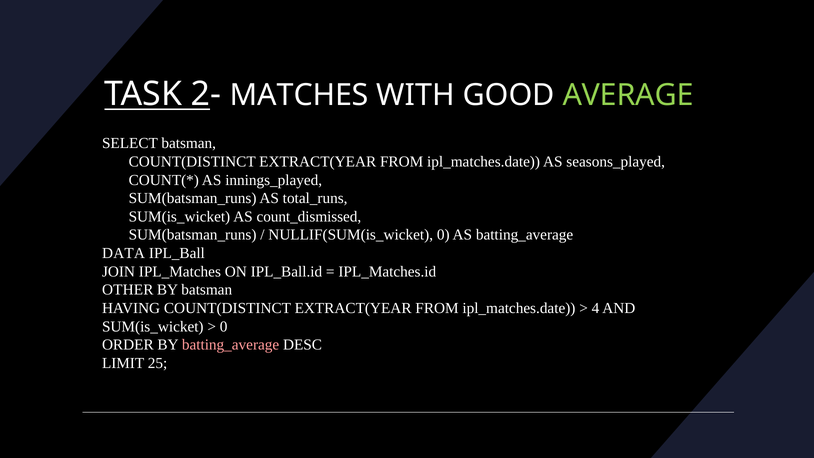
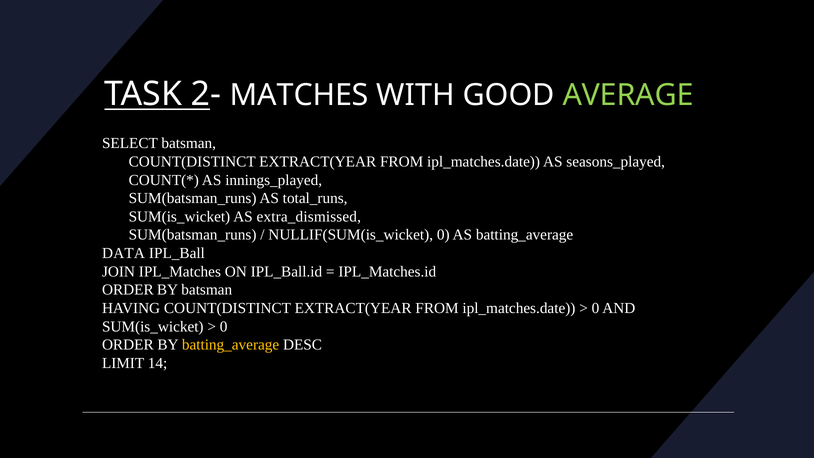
count_dismissed: count_dismissed -> extra_dismissed
OTHER at (128, 290): OTHER -> ORDER
4 at (596, 308): 4 -> 0
batting_average at (231, 345) colour: pink -> yellow
25: 25 -> 14
